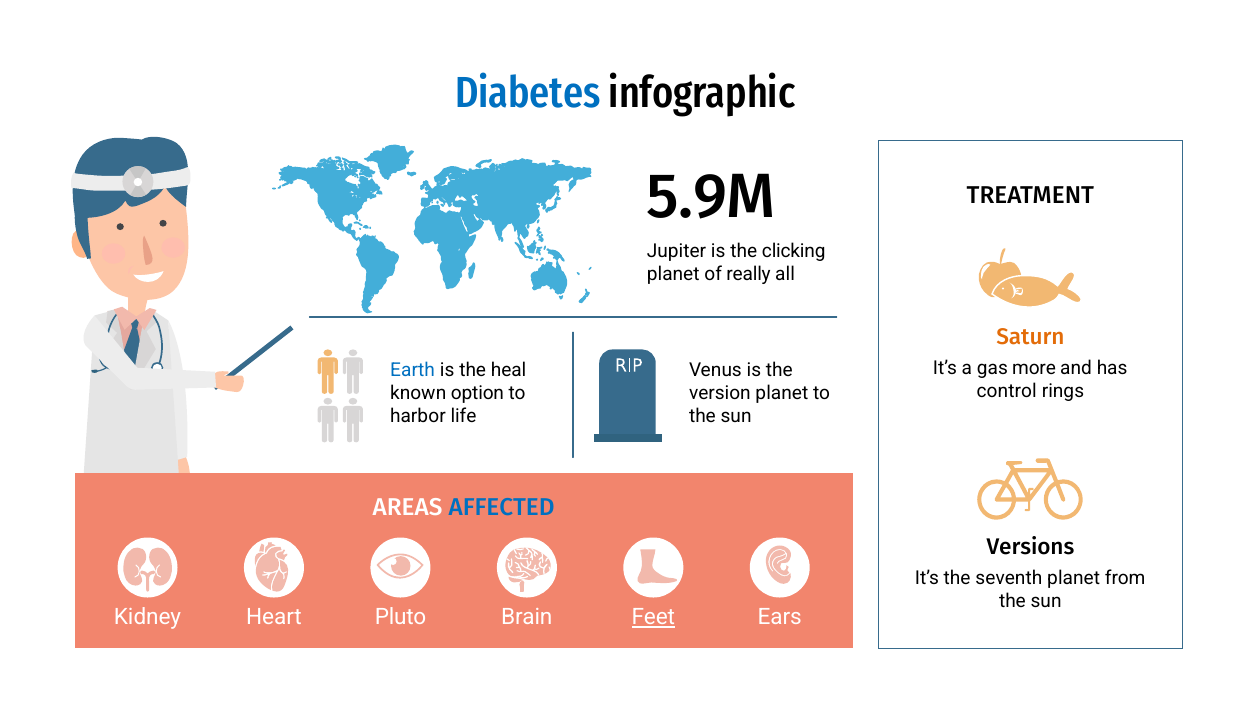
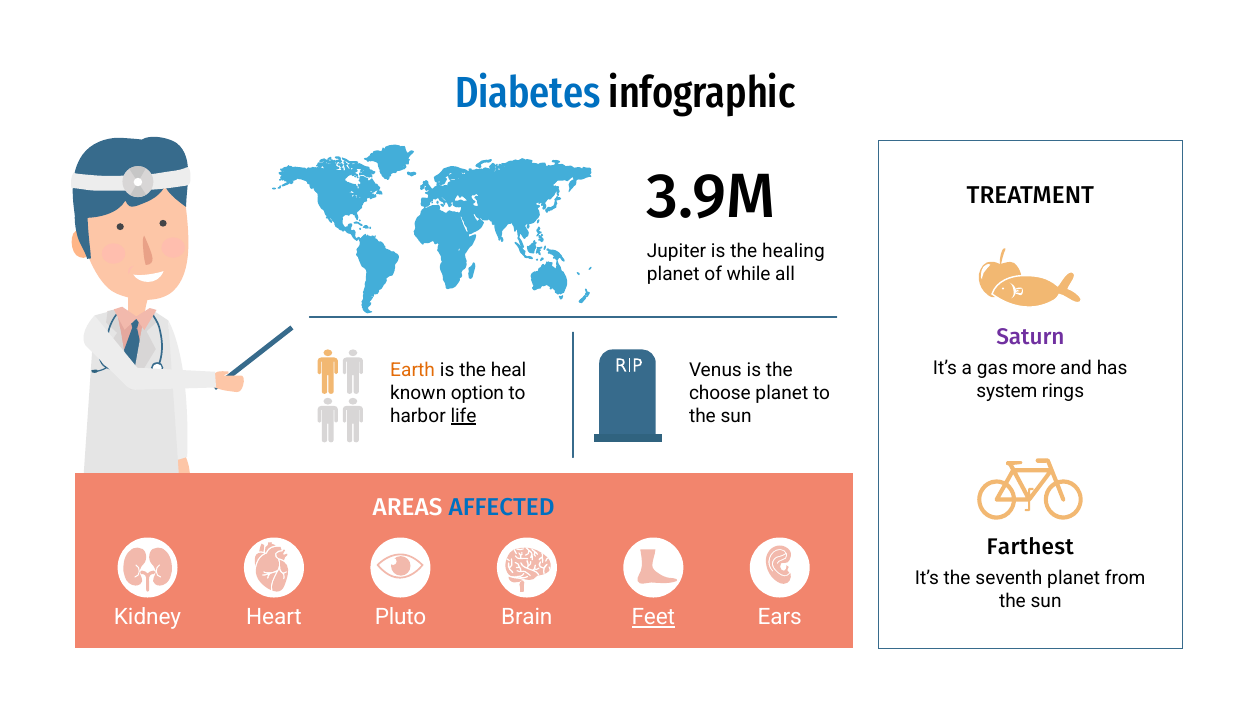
5.9M: 5.9M -> 3.9M
clicking: clicking -> healing
really: really -> while
Saturn colour: orange -> purple
Earth colour: blue -> orange
control: control -> system
version: version -> choose
life underline: none -> present
Versions: Versions -> Farthest
